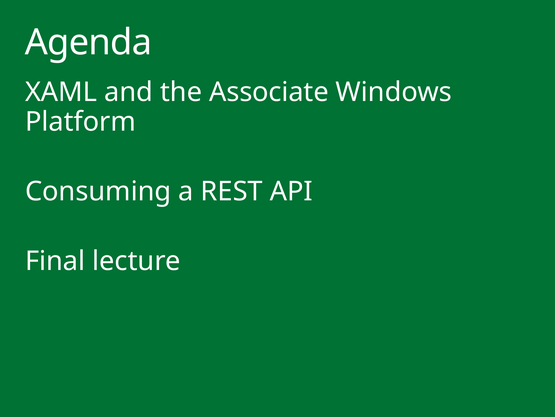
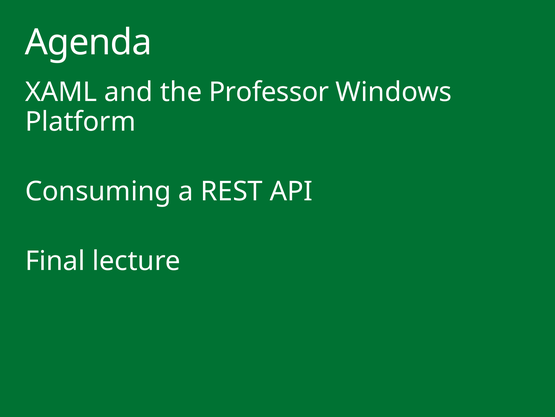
Associate: Associate -> Professor
